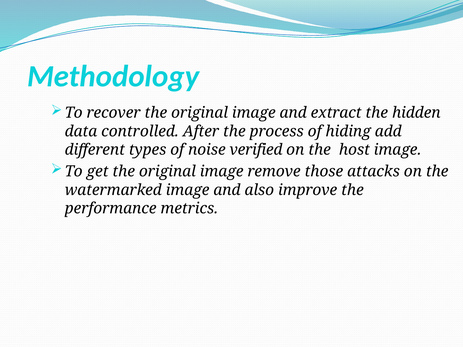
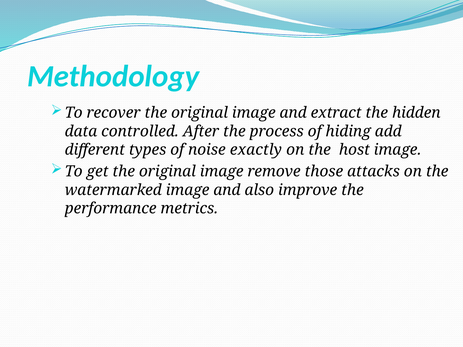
verified: verified -> exactly
